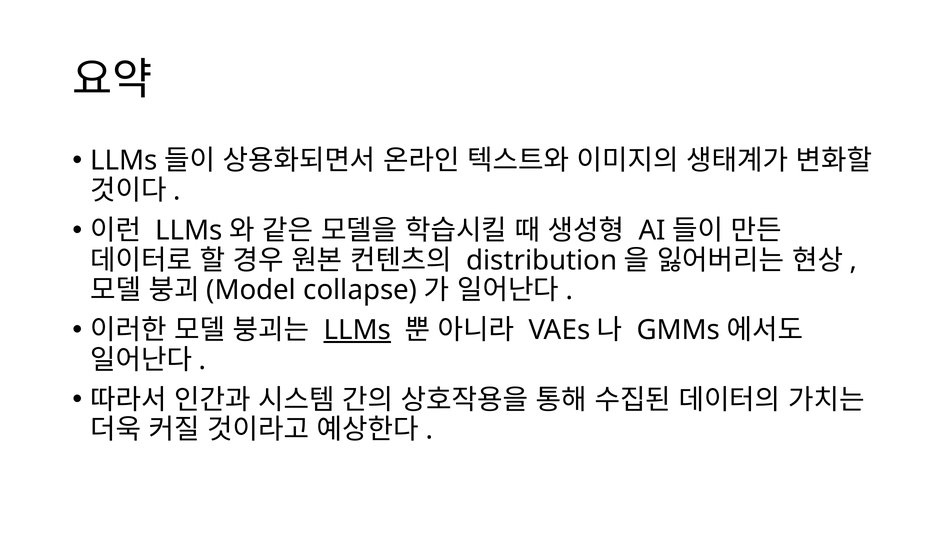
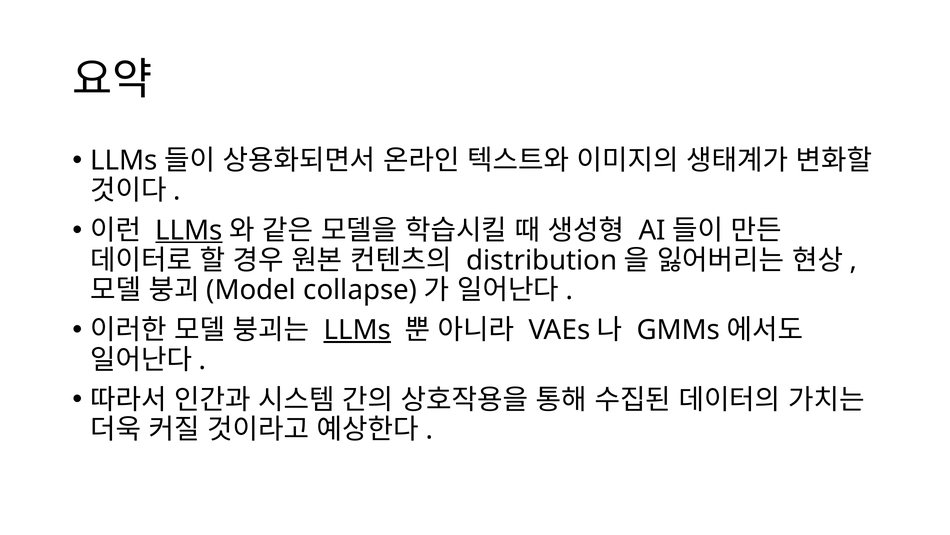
LLMs at (189, 230) underline: none -> present
